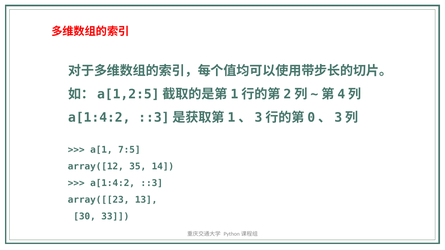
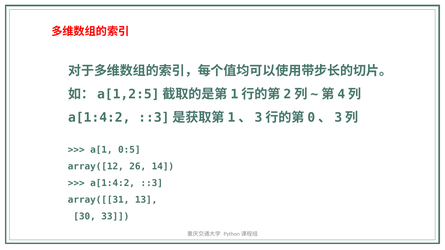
7:5: 7:5 -> 0:5
35: 35 -> 26
array([[23: array([[23 -> array([[31
